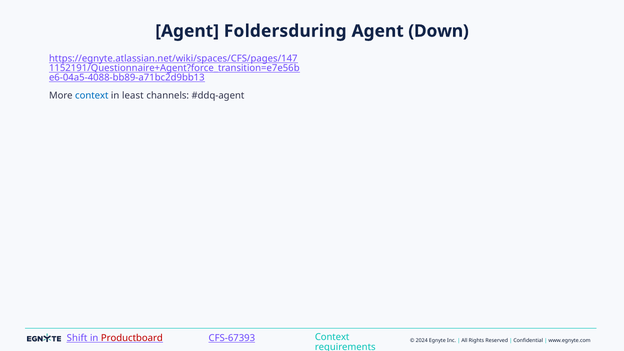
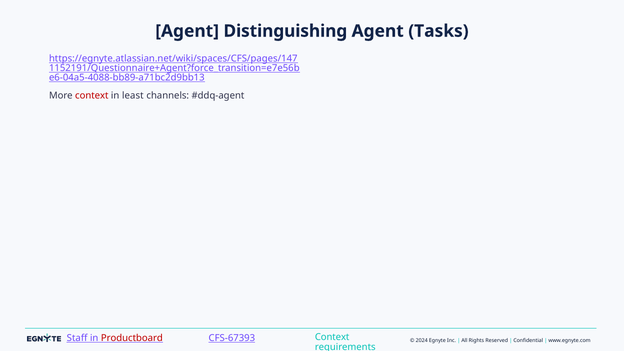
Foldersduring: Foldersduring -> Distinguishing
Down: Down -> Tasks
context at (92, 96) colour: blue -> red
Shift: Shift -> Staff
